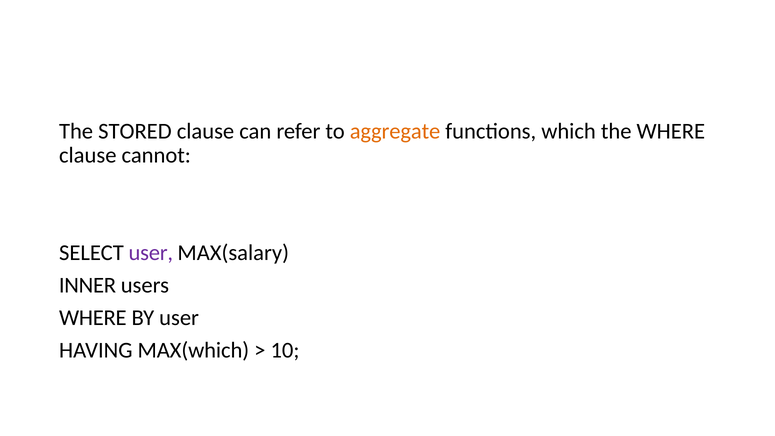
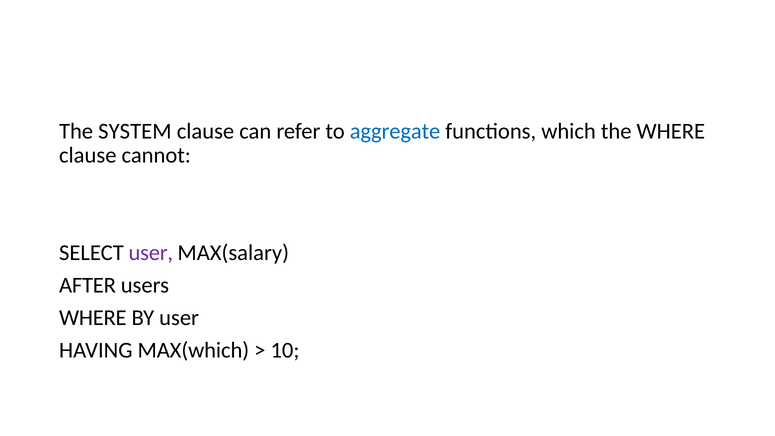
STORED: STORED -> SYSTEM
aggregate colour: orange -> blue
INNER: INNER -> AFTER
